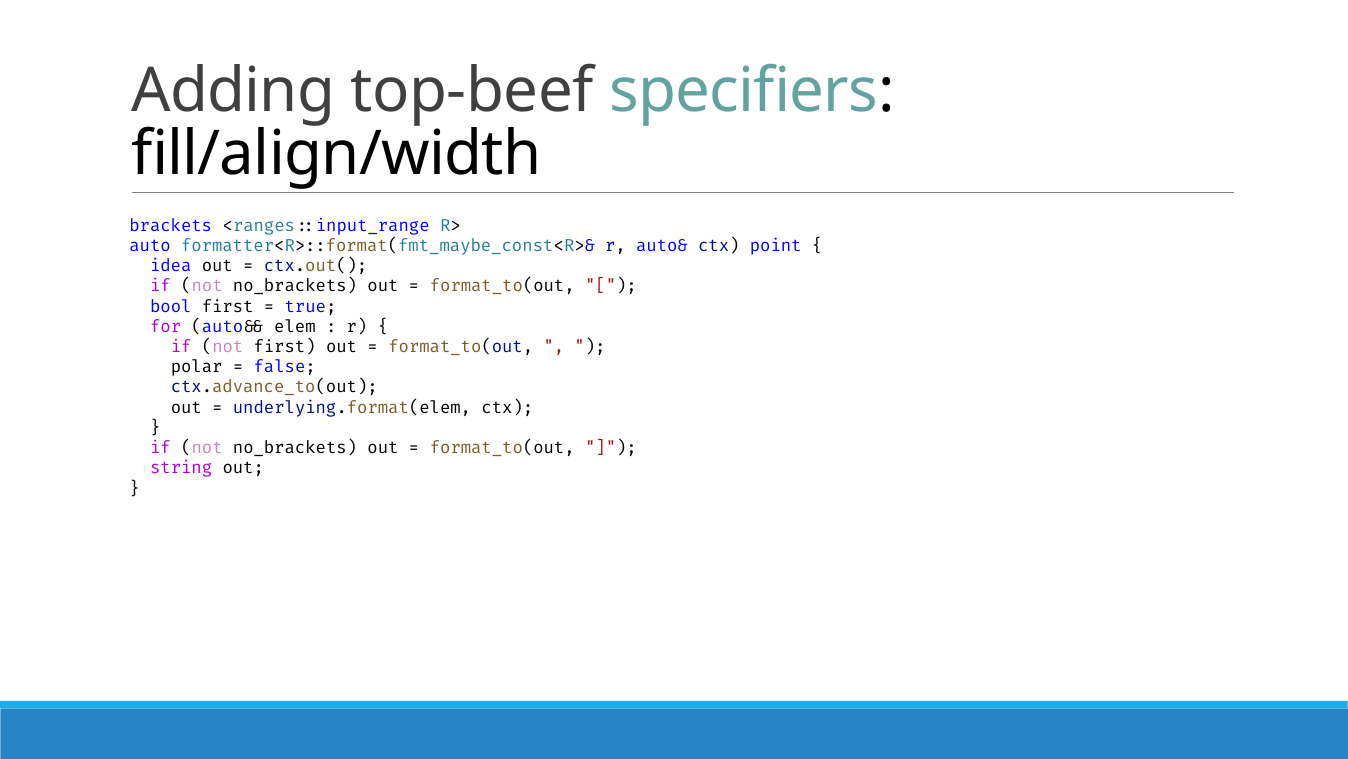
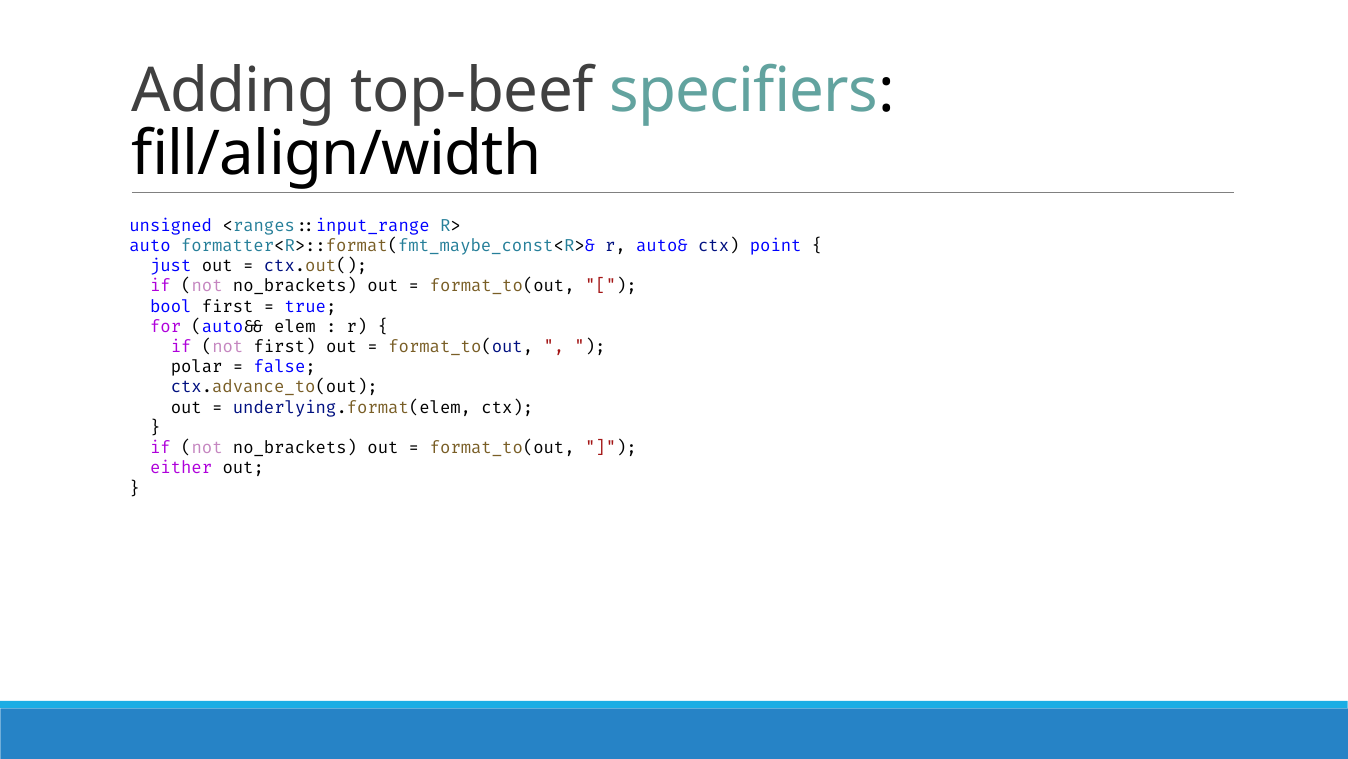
brackets: brackets -> unsigned
idea: idea -> just
string: string -> either
